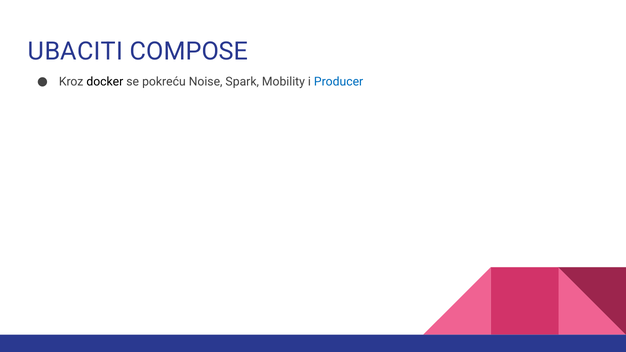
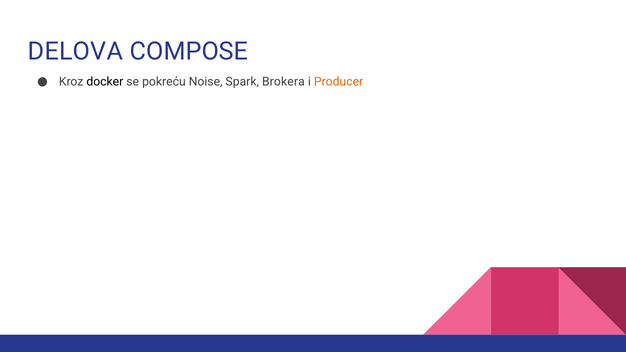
UBACITI: UBACITI -> DELOVA
Mobility: Mobility -> Brokera
Producer colour: blue -> orange
